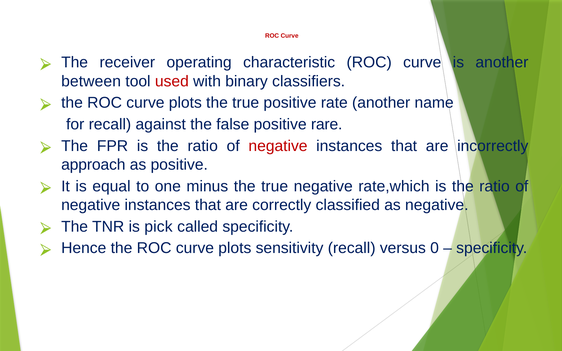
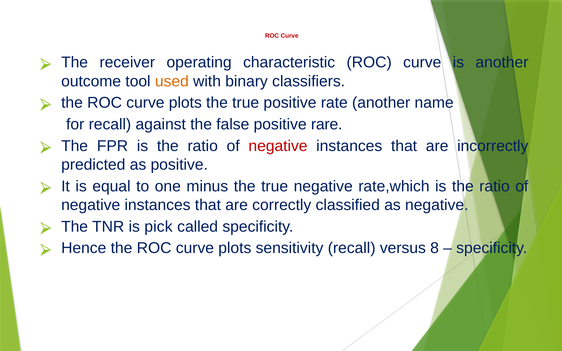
between: between -> outcome
used colour: red -> orange
approach: approach -> predicted
0: 0 -> 8
